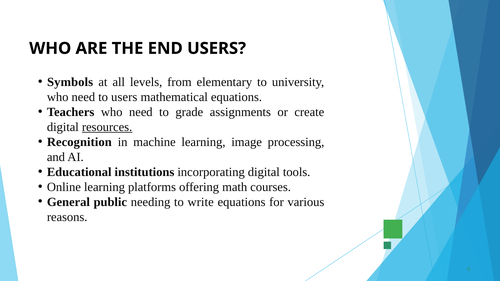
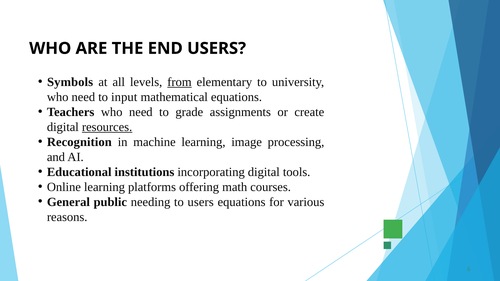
from underline: none -> present
to users: users -> input
to write: write -> users
